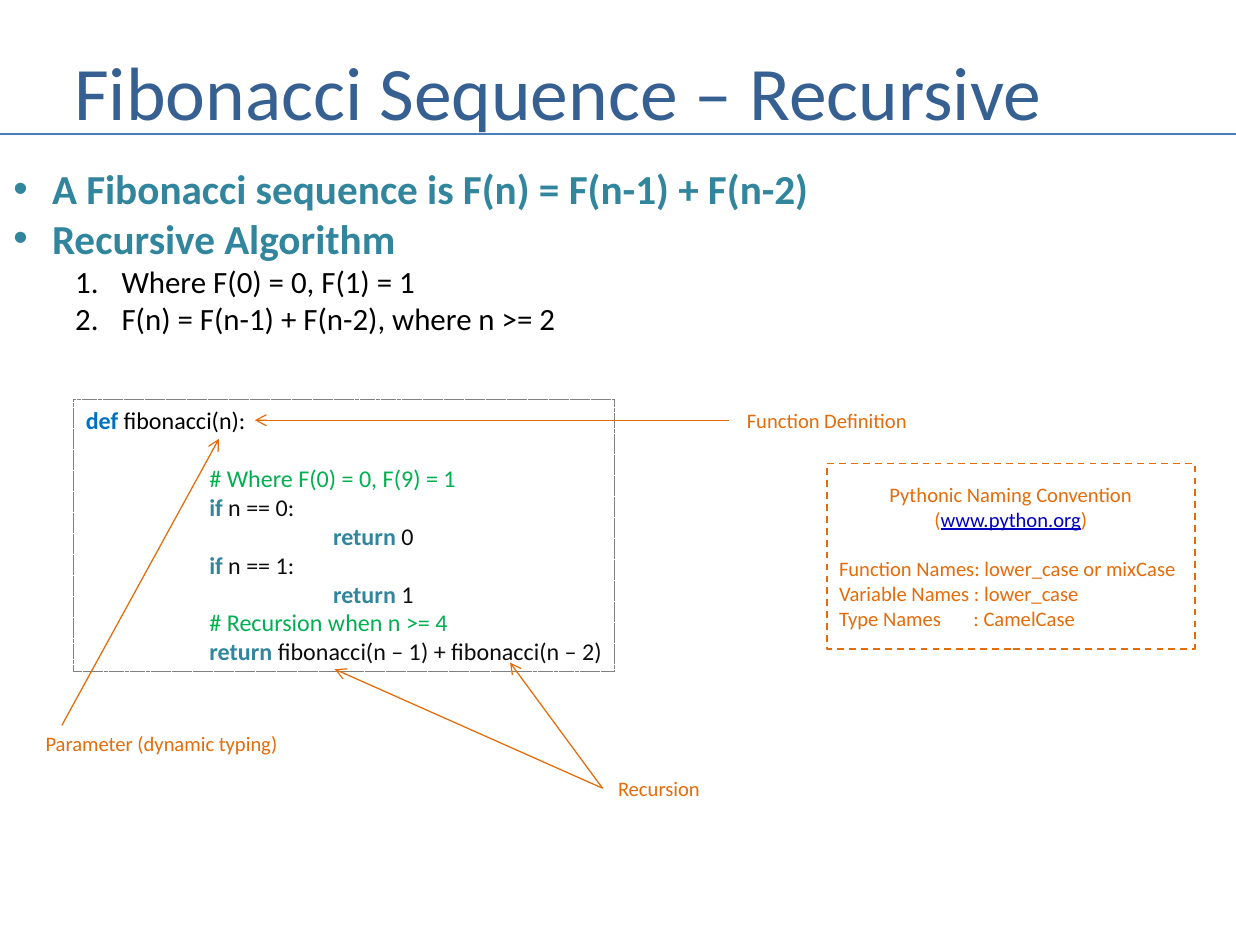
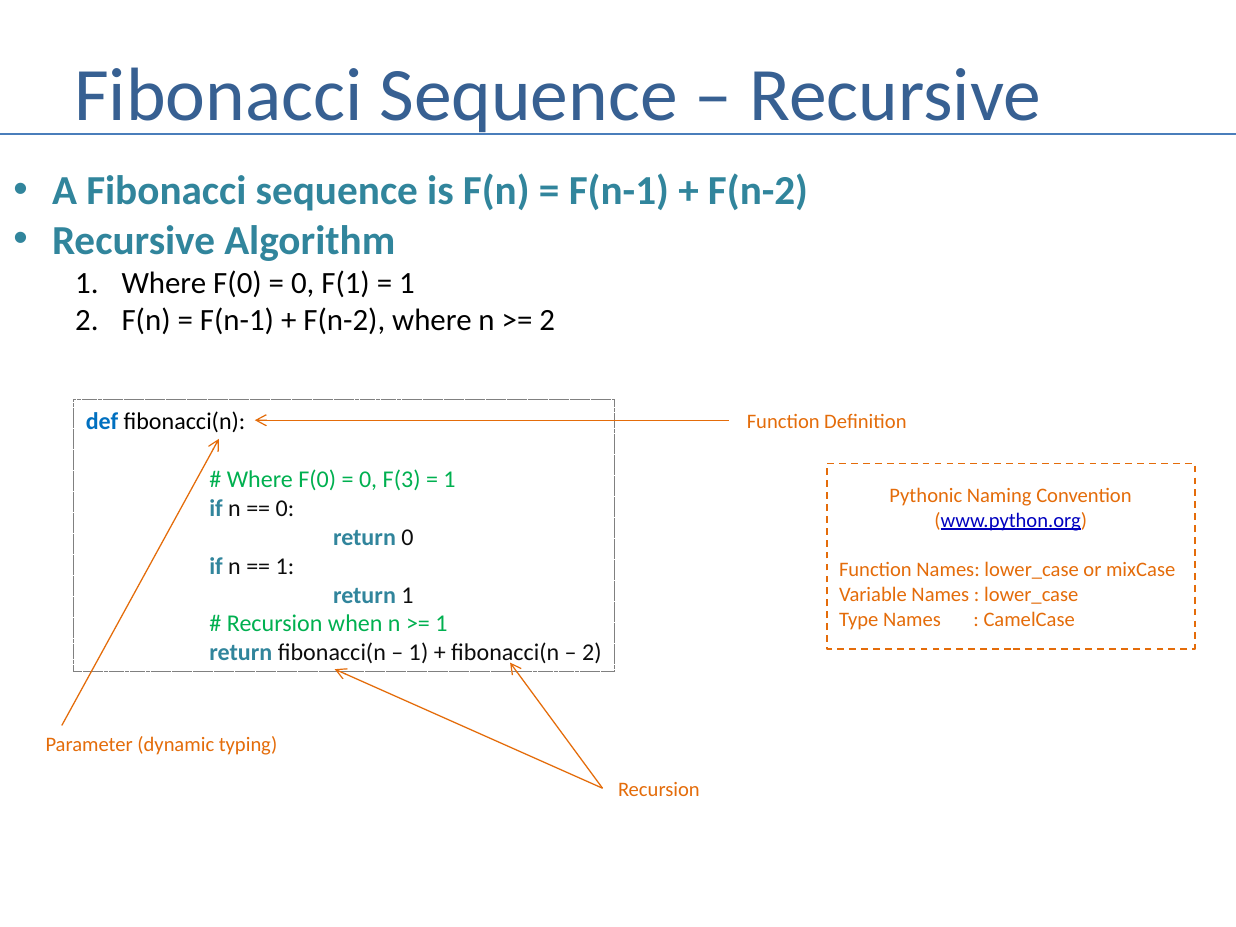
F(9: F(9 -> F(3
4 at (442, 624): 4 -> 1
